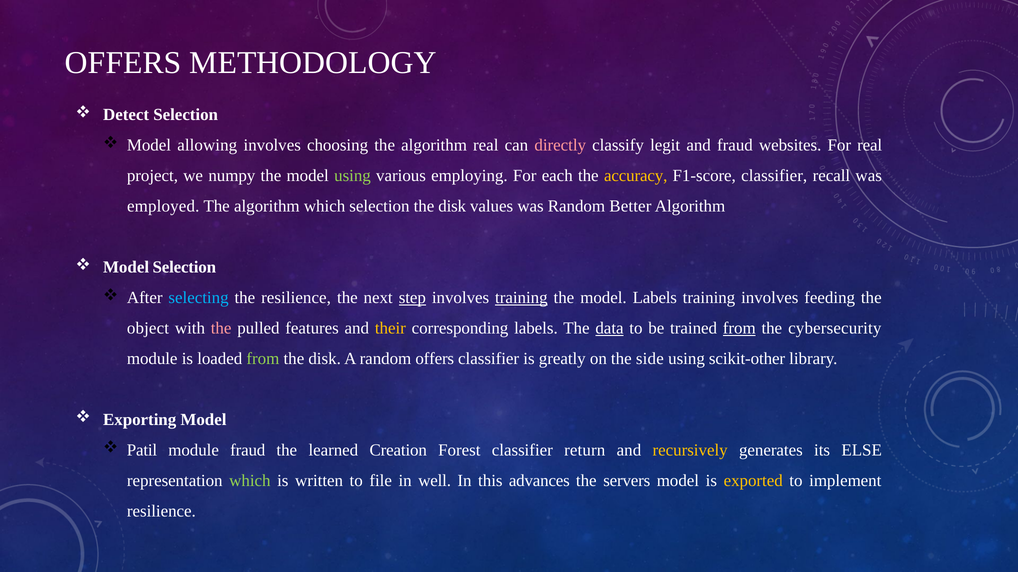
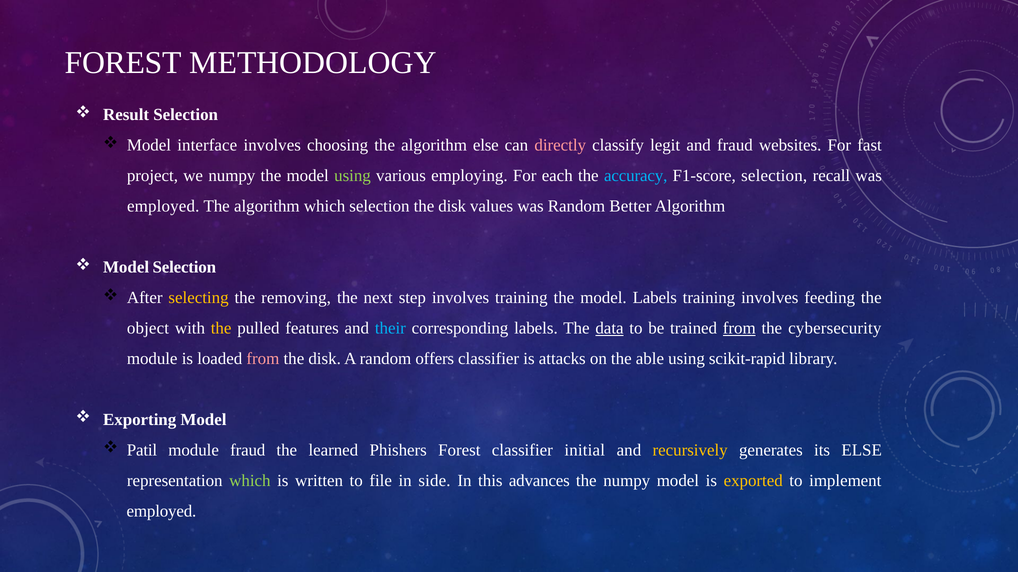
OFFERS at (123, 63): OFFERS -> FOREST
Detect: Detect -> Result
allowing: allowing -> interface
algorithm real: real -> else
For real: real -> fast
accuracy colour: yellow -> light blue
F1-score classifier: classifier -> selection
selecting colour: light blue -> yellow
the resilience: resilience -> removing
step underline: present -> none
training at (521, 298) underline: present -> none
the at (221, 329) colour: pink -> yellow
their colour: yellow -> light blue
from at (263, 359) colour: light green -> pink
greatly: greatly -> attacks
side: side -> able
scikit-other: scikit-other -> scikit-rapid
Creation: Creation -> Phishers
return: return -> initial
well: well -> side
the servers: servers -> numpy
resilience at (161, 512): resilience -> employed
